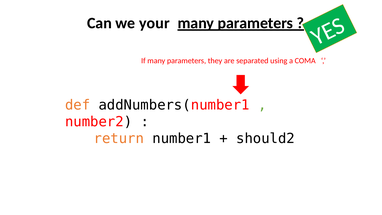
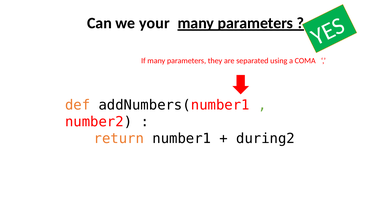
should2: should2 -> during2
